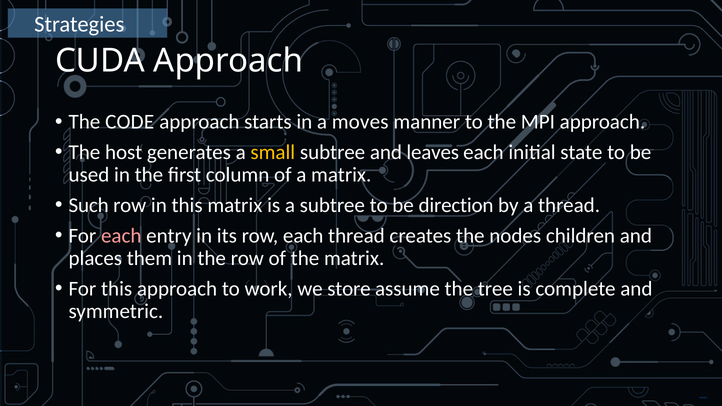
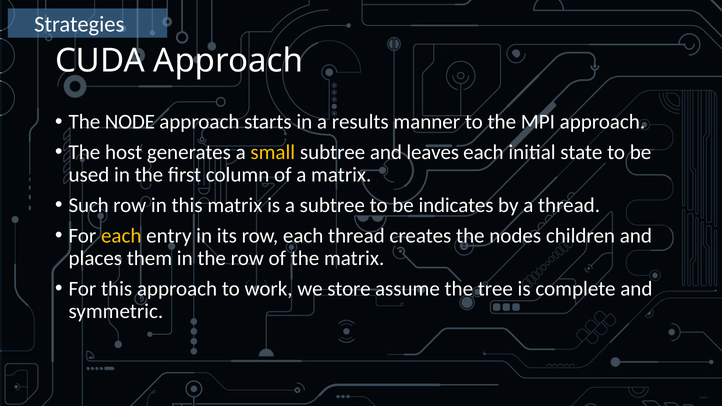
CODE: CODE -> NODE
moves: moves -> results
direction: direction -> indicates
each at (121, 236) colour: pink -> yellow
